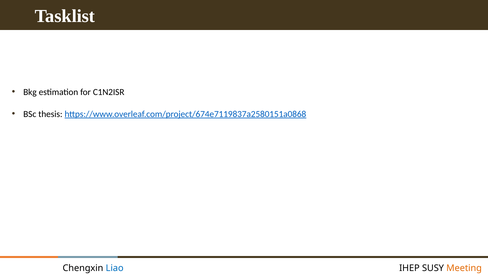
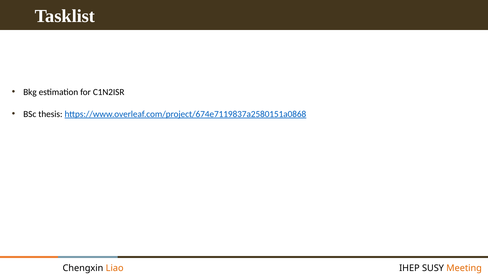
Liao colour: blue -> orange
